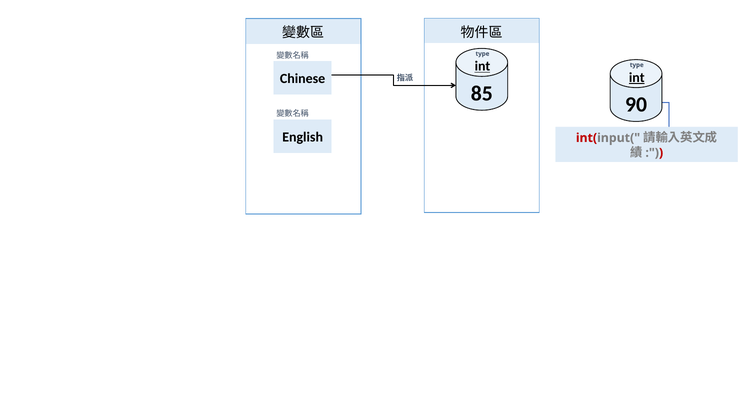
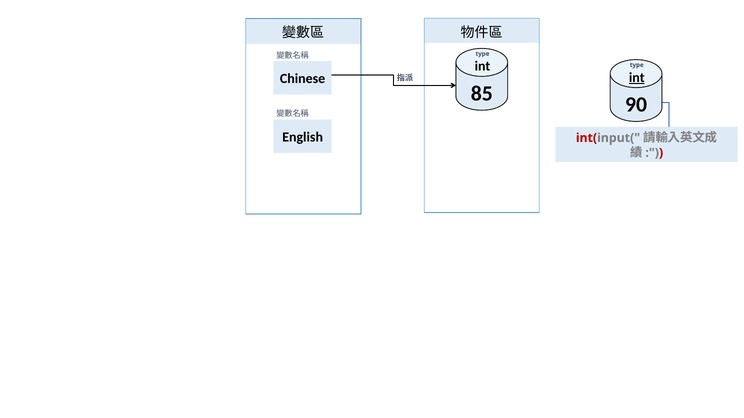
int at (483, 66) underline: present -> none
